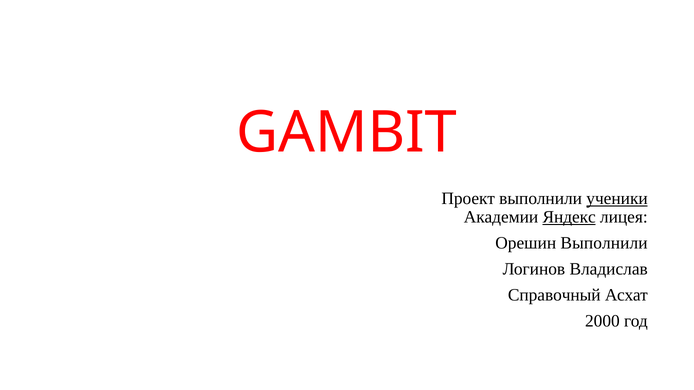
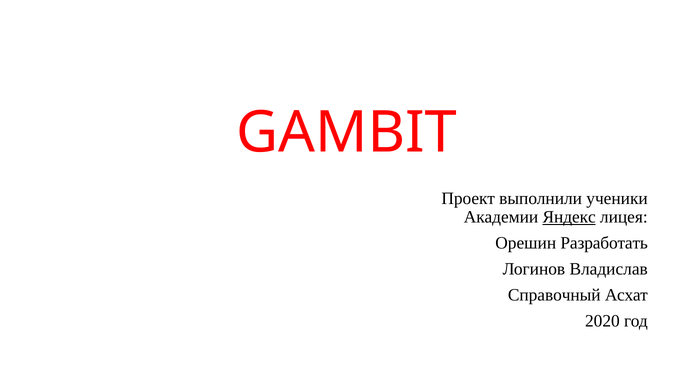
ученики underline: present -> none
Орешин Выполнили: Выполнили -> Разработать
2000: 2000 -> 2020
